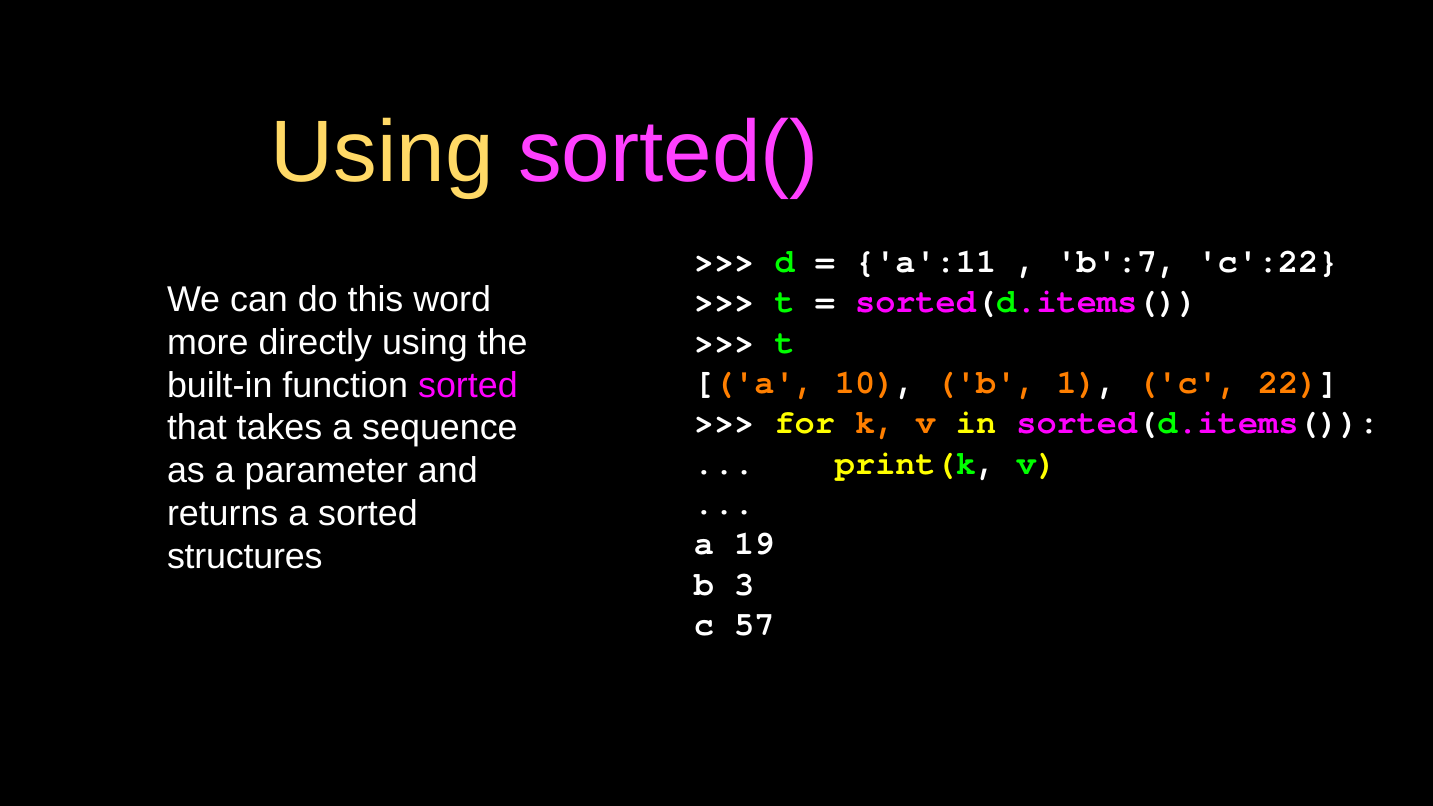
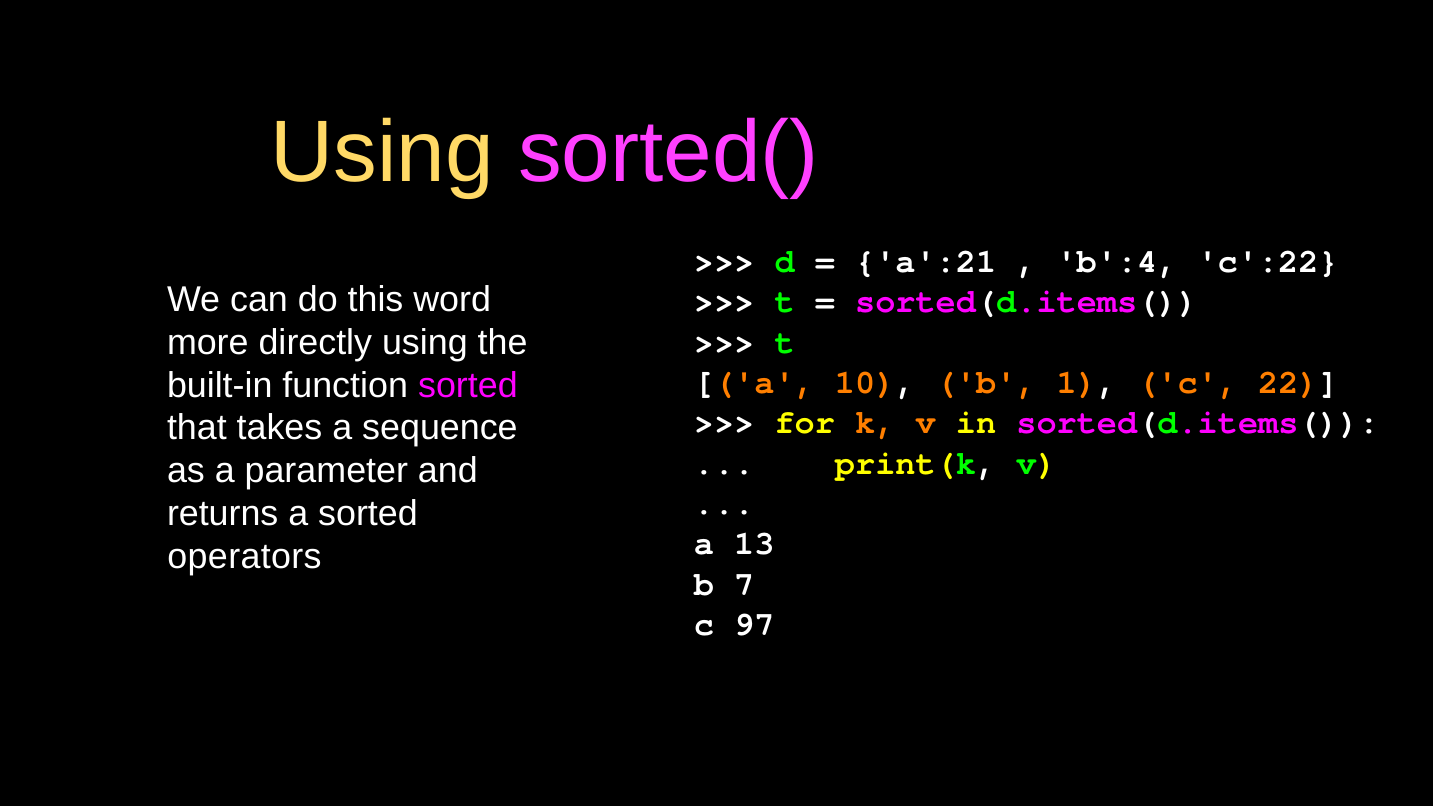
a':11: a':11 -> a':21
b':7: b':7 -> b':4
19: 19 -> 13
structures: structures -> operators
3: 3 -> 7
57: 57 -> 97
